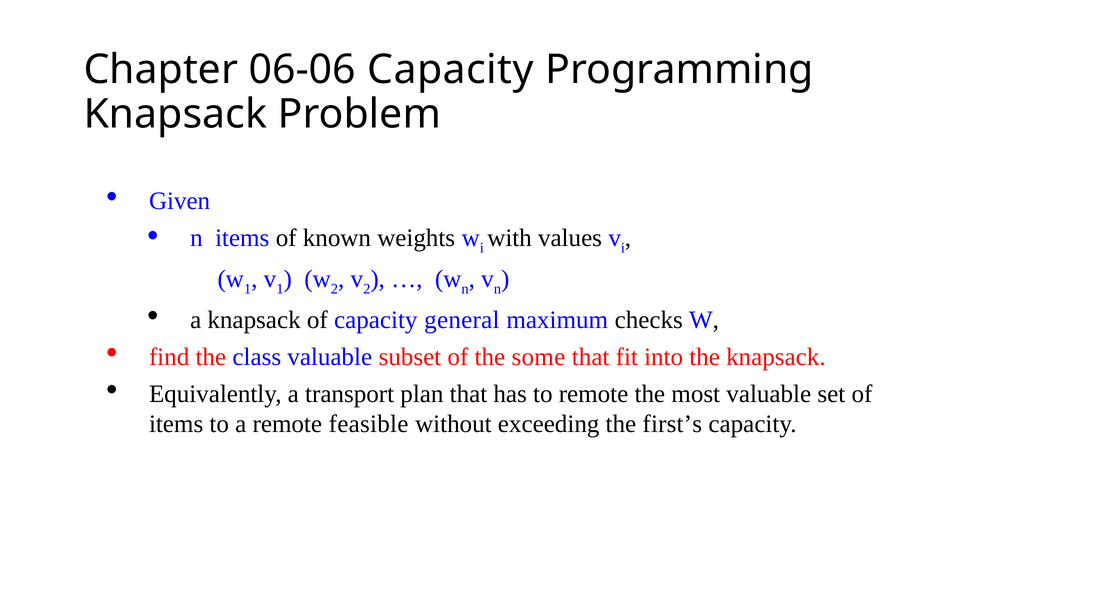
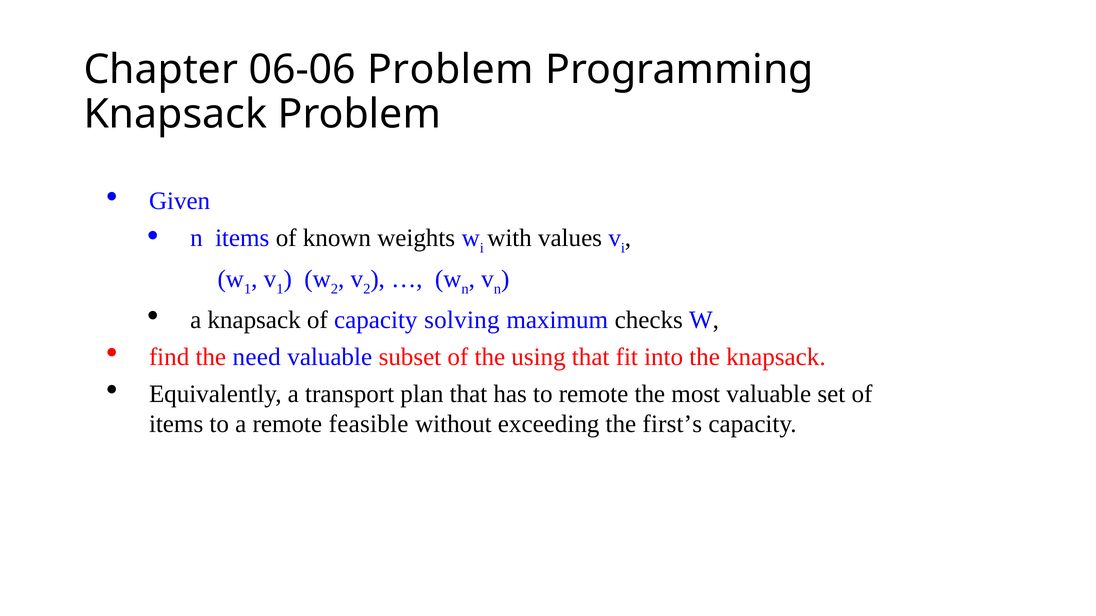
06-06 Capacity: Capacity -> Problem
general: general -> solving
class: class -> need
some: some -> using
